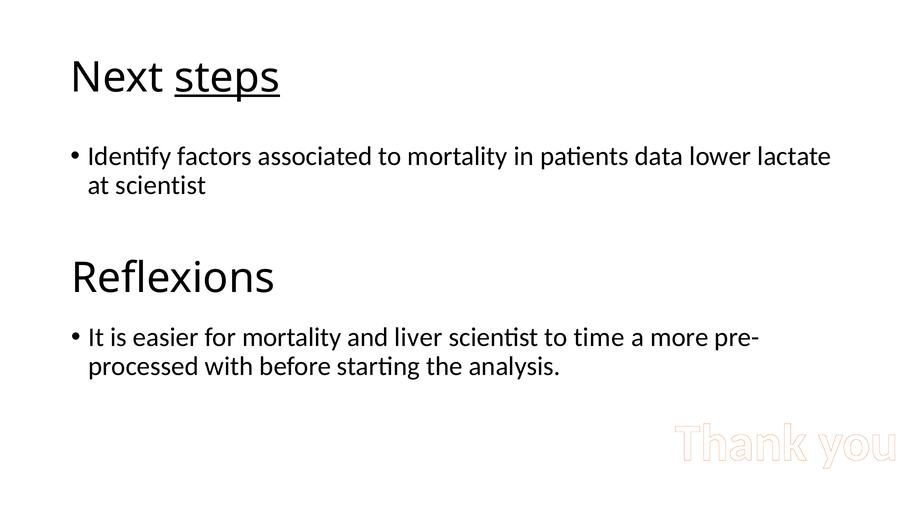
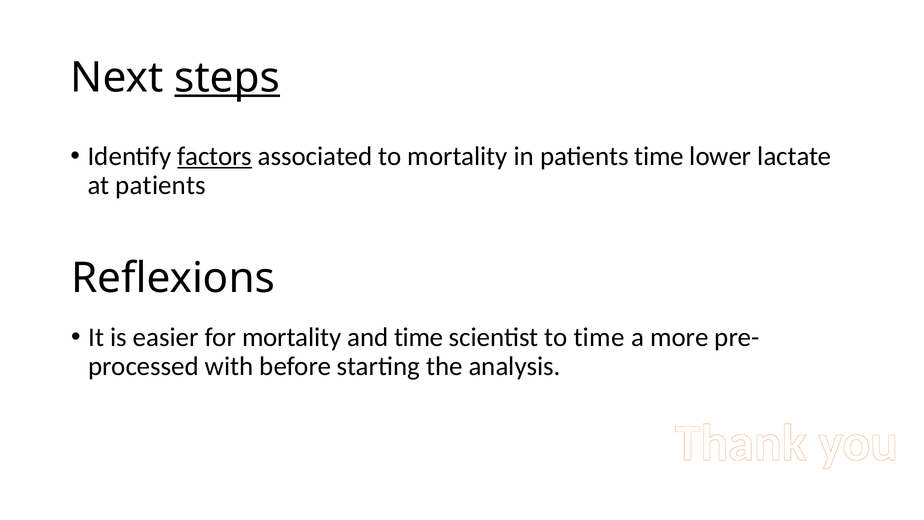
factors underline: none -> present
patients data: data -> time
at scientist: scientist -> patients
and liver: liver -> time
